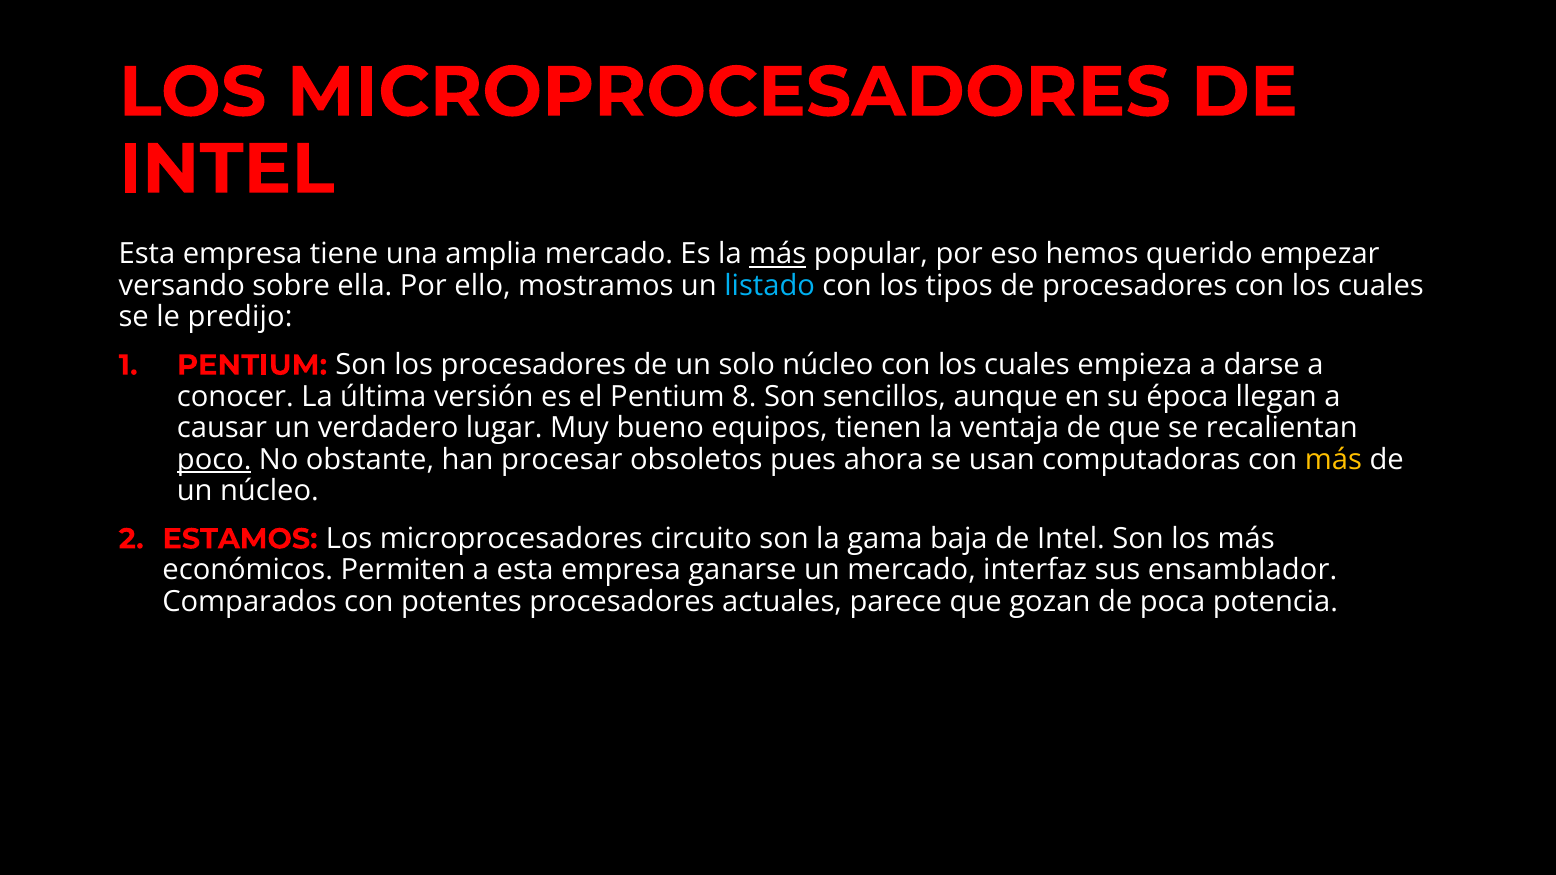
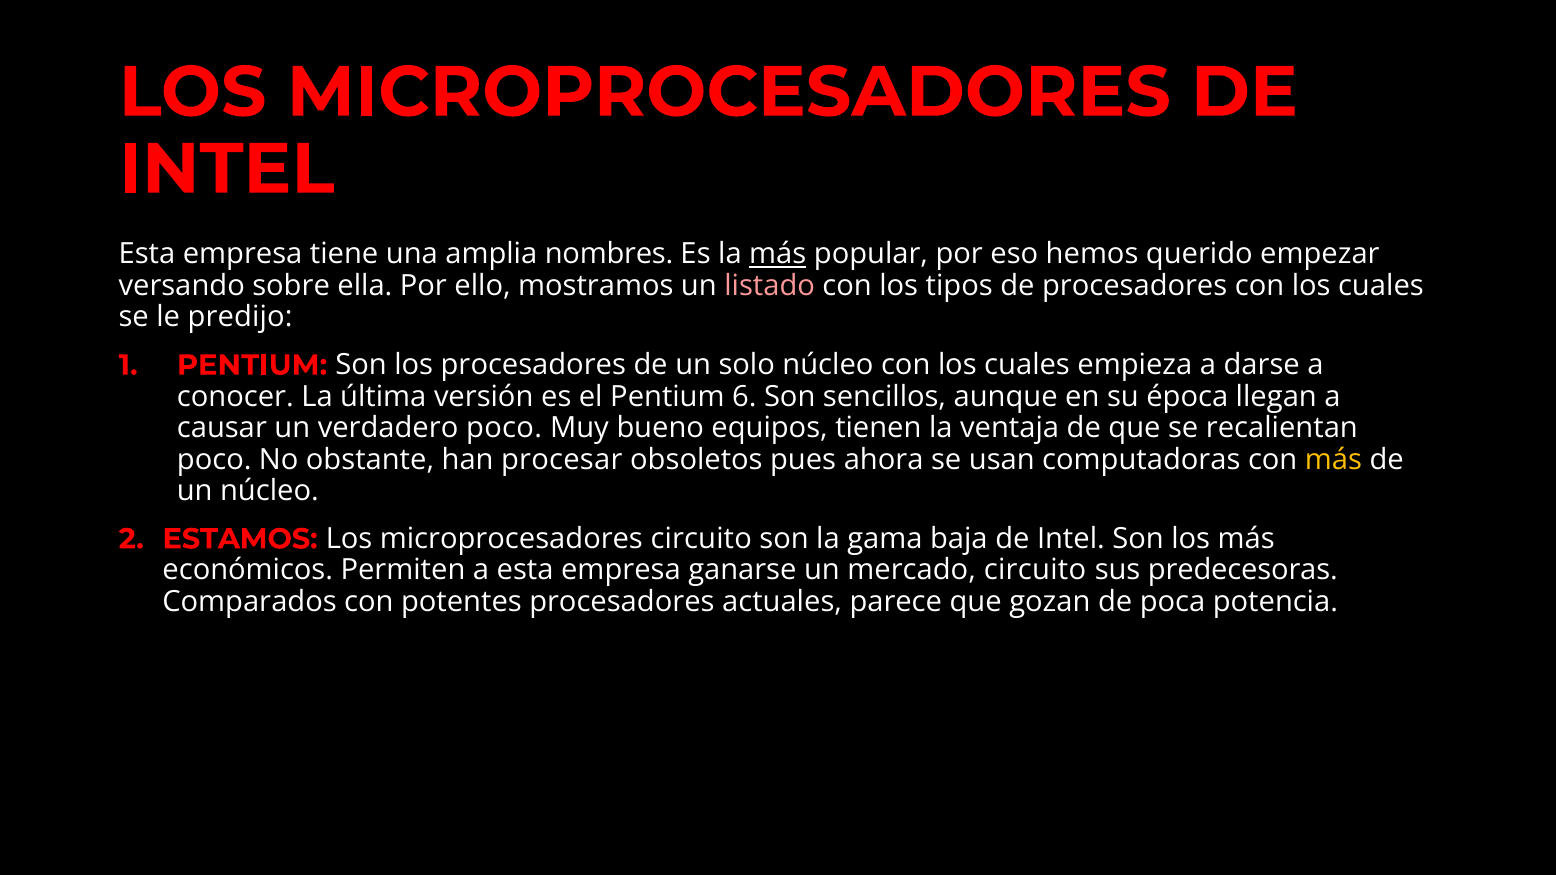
amplia mercado: mercado -> nombres
listado colour: light blue -> pink
8: 8 -> 6
verdadero lugar: lugar -> poco
poco at (214, 460) underline: present -> none
mercado interfaz: interfaz -> circuito
ensamblador: ensamblador -> predecesoras
